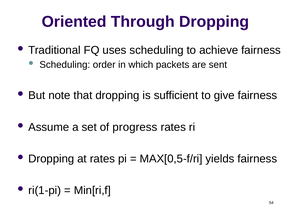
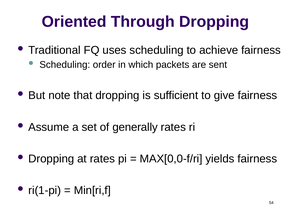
progress: progress -> generally
MAX[0,5-f/ri: MAX[0,5-f/ri -> MAX[0,0-f/ri
